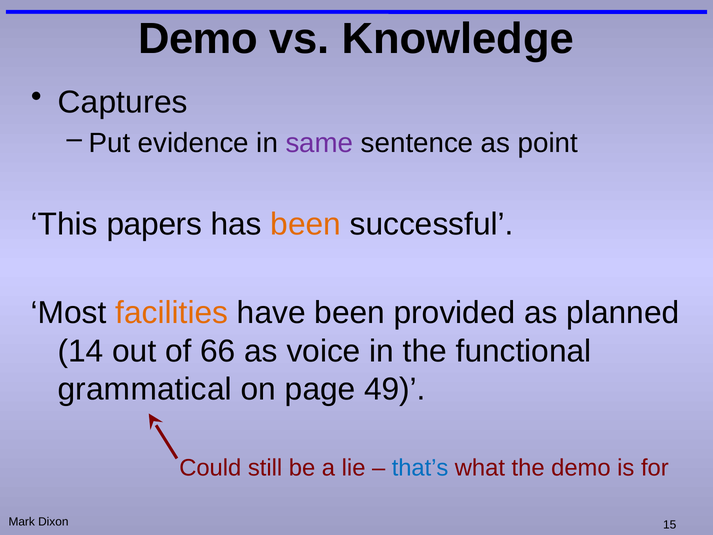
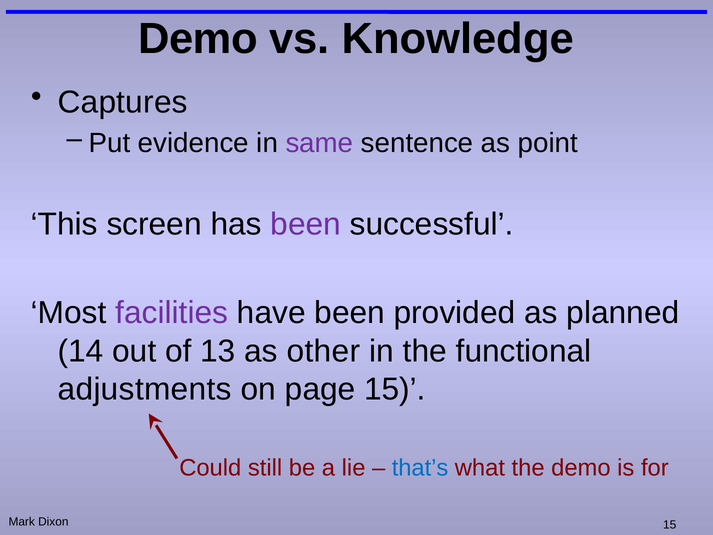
papers: papers -> screen
been at (306, 224) colour: orange -> purple
facilities colour: orange -> purple
66: 66 -> 13
voice: voice -> other
grammatical: grammatical -> adjustments
page 49: 49 -> 15
